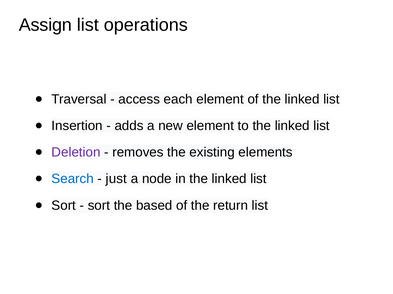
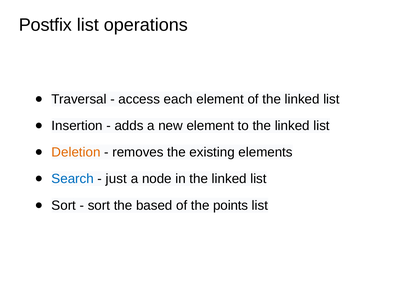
Assign: Assign -> Postfix
Deletion colour: purple -> orange
return: return -> points
